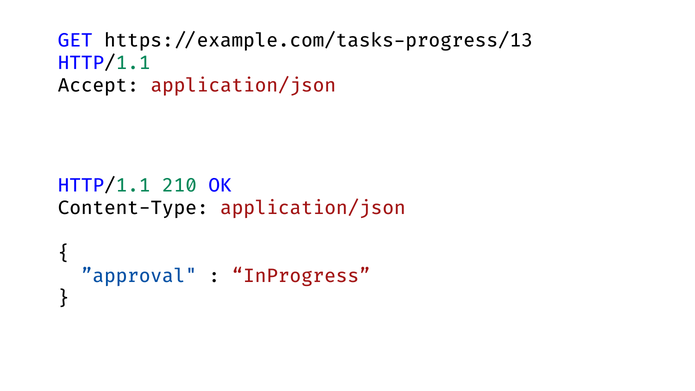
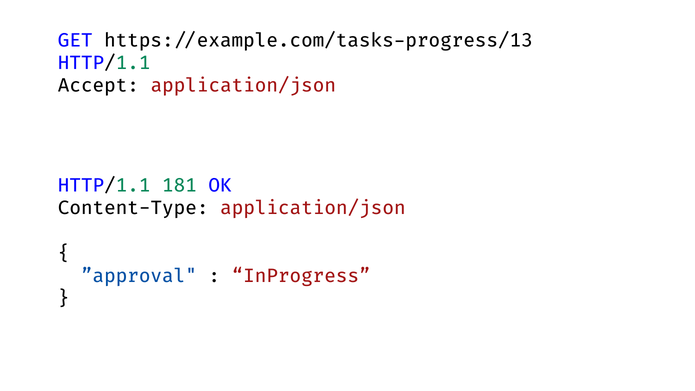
210: 210 -> 181
